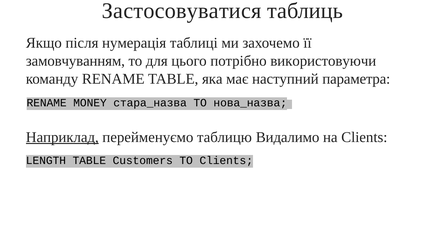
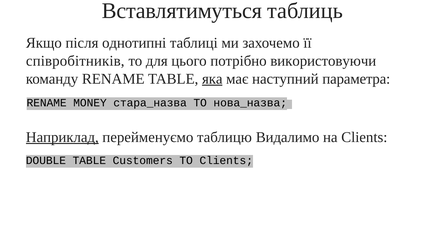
Застосовуватися: Застосовуватися -> Вставлятимуться
нумерація: нумерація -> однотипні
замовчуванням: замовчуванням -> співробітників
яка underline: none -> present
LENGTH: LENGTH -> DOUBLE
